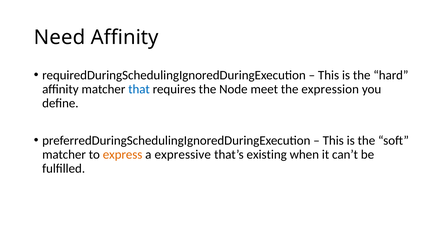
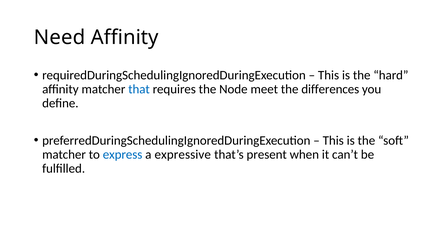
expression: expression -> differences
express colour: orange -> blue
existing: existing -> present
